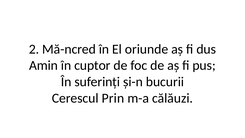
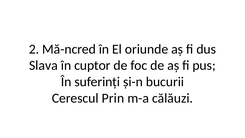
Amin: Amin -> Slava
